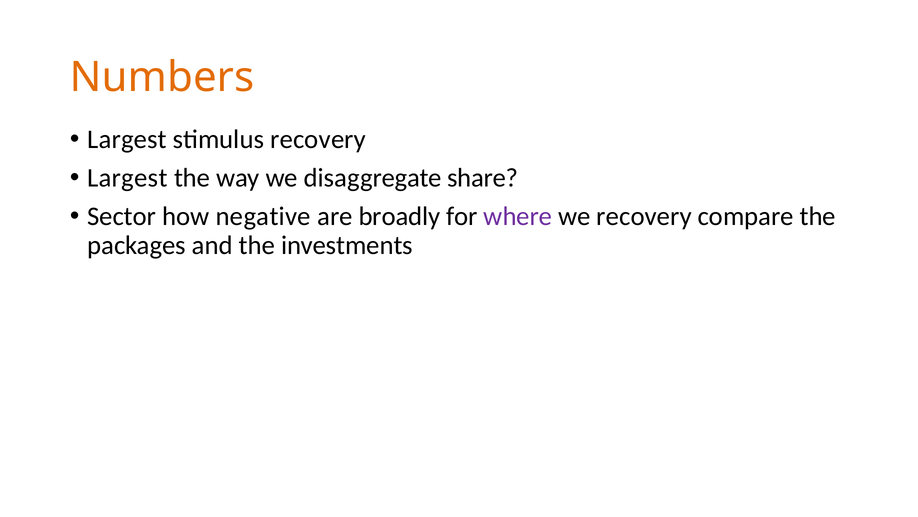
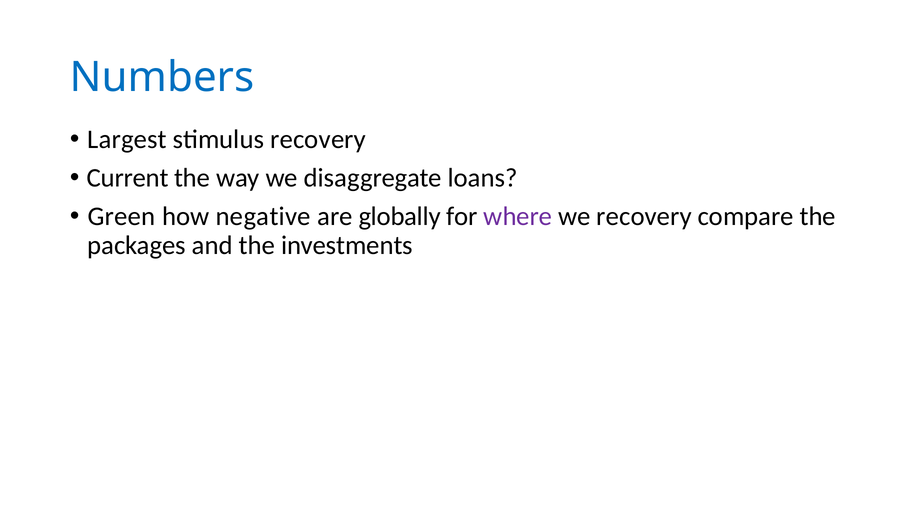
Numbers colour: orange -> blue
Largest at (127, 178): Largest -> Current
share: share -> loans
Sector: Sector -> Green
broadly: broadly -> globally
